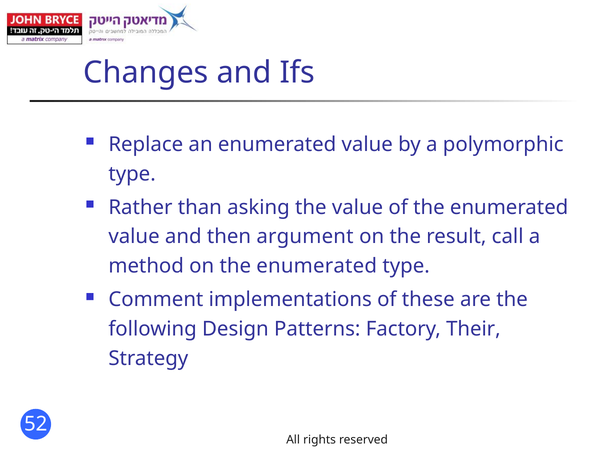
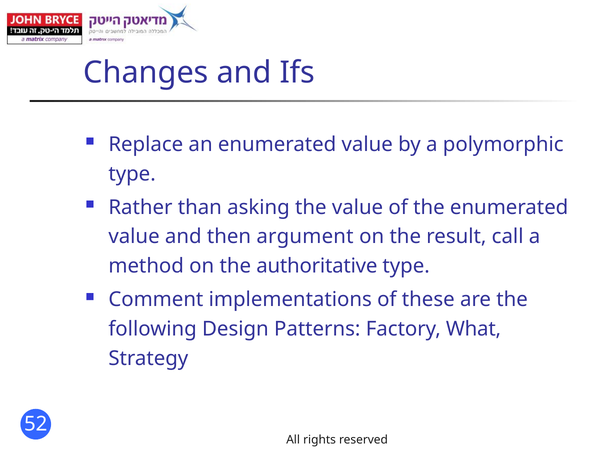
on the enumerated: enumerated -> authoritative
Their: Their -> What
